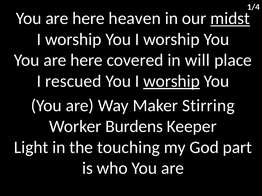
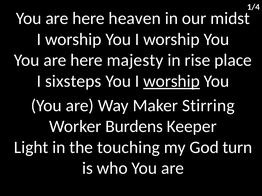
midst underline: present -> none
covered: covered -> majesty
will: will -> rise
rescued: rescued -> sixsteps
part: part -> turn
